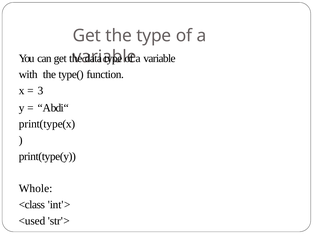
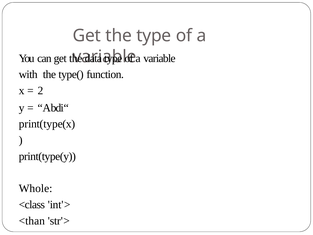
3: 3 -> 2
<used: <used -> <than
